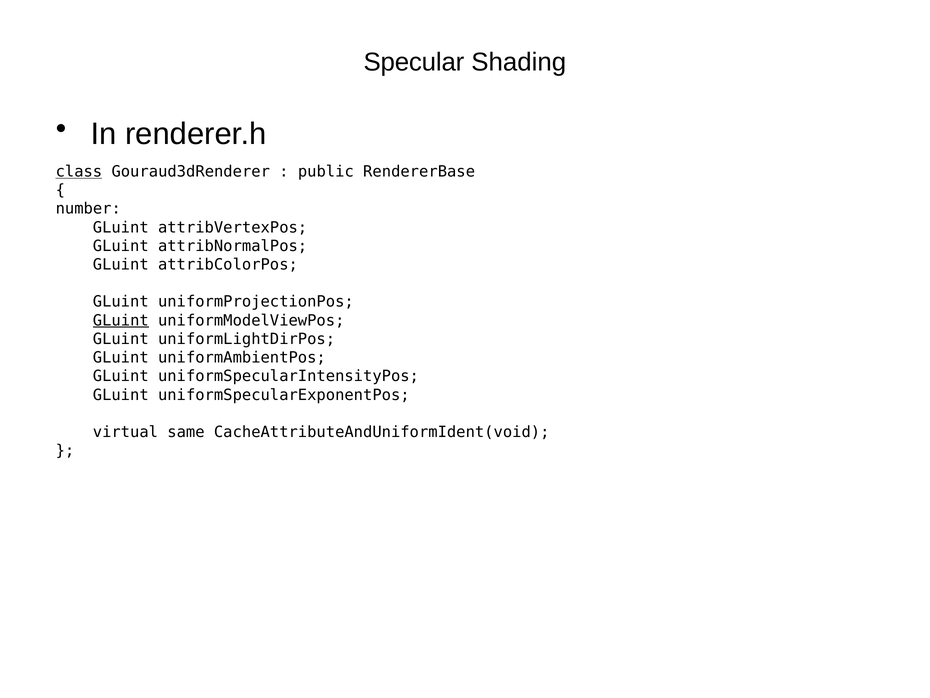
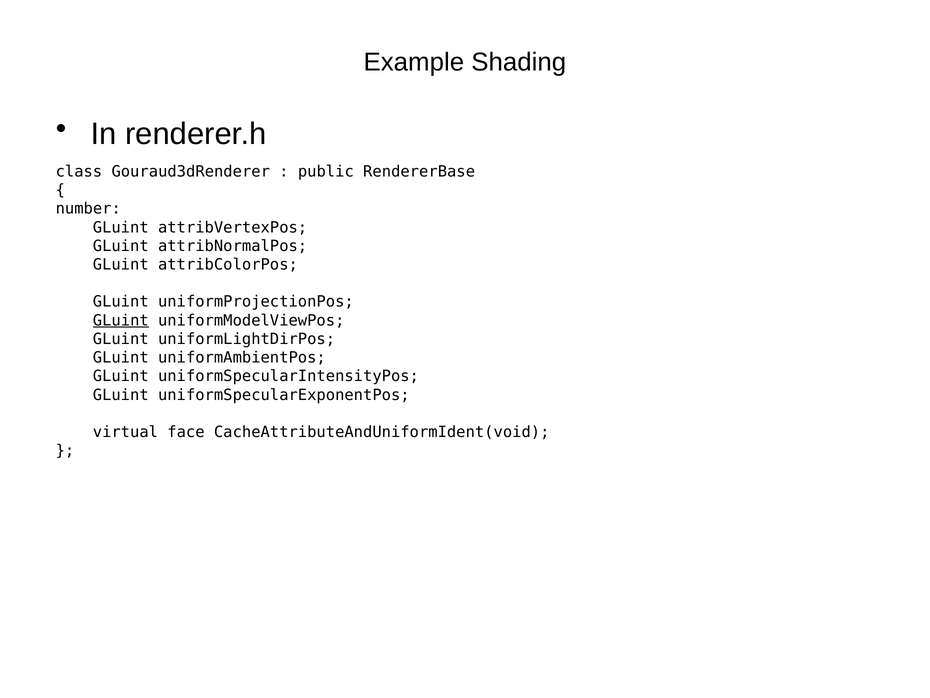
Specular: Specular -> Example
class underline: present -> none
same: same -> face
